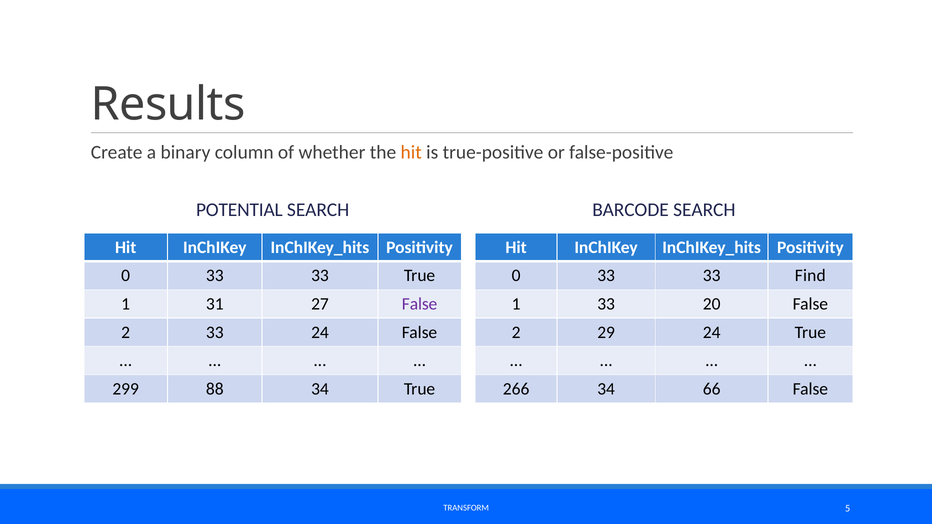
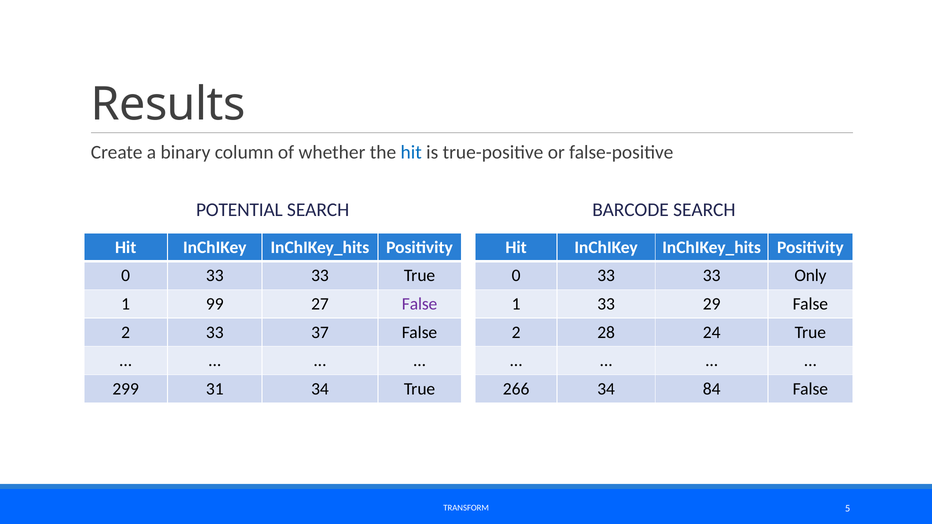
hit at (411, 152) colour: orange -> blue
Find: Find -> Only
31: 31 -> 99
20: 20 -> 29
33 24: 24 -> 37
29: 29 -> 28
88: 88 -> 31
66: 66 -> 84
